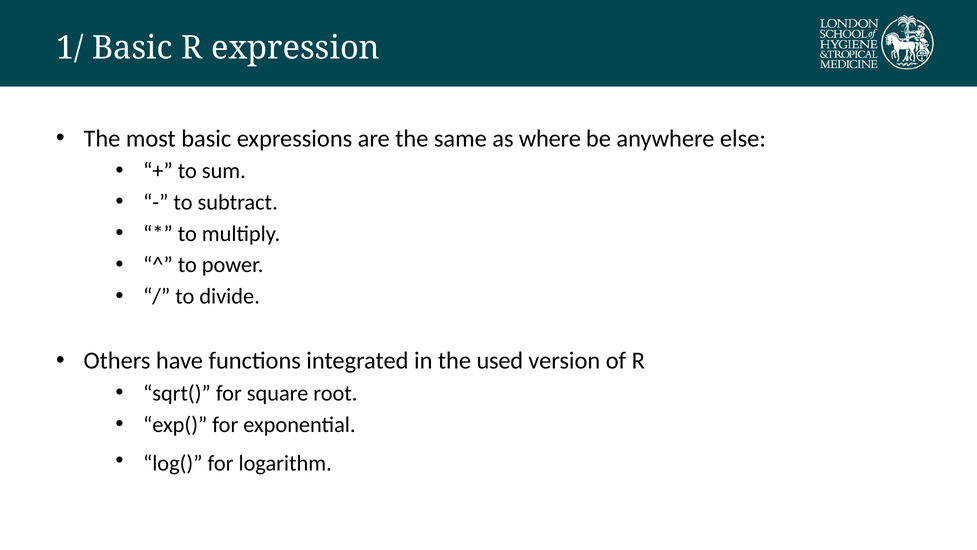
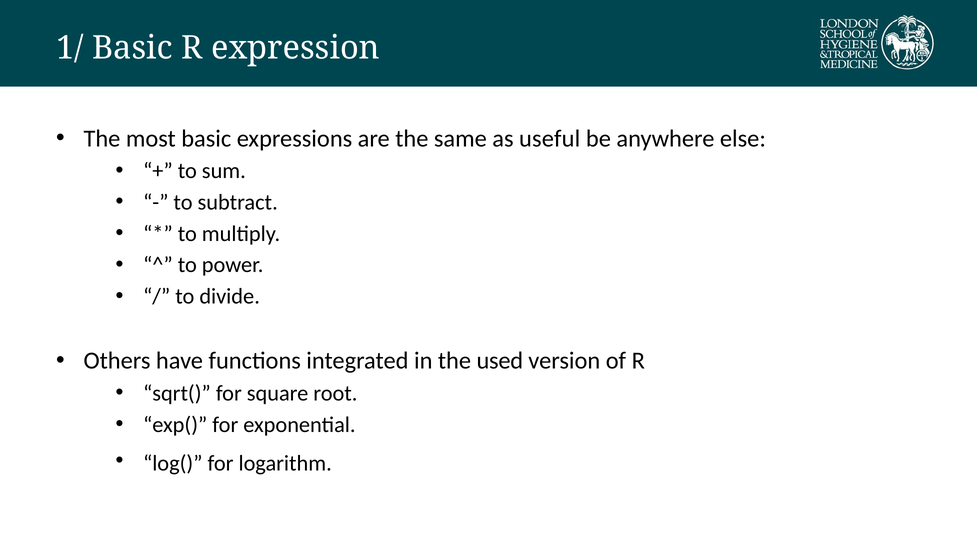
where: where -> useful
